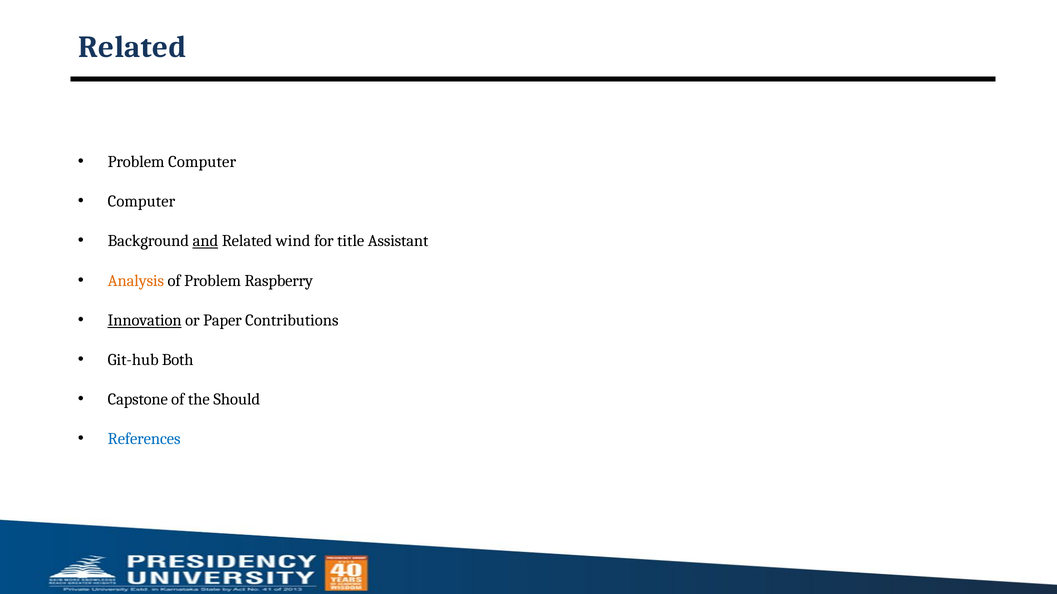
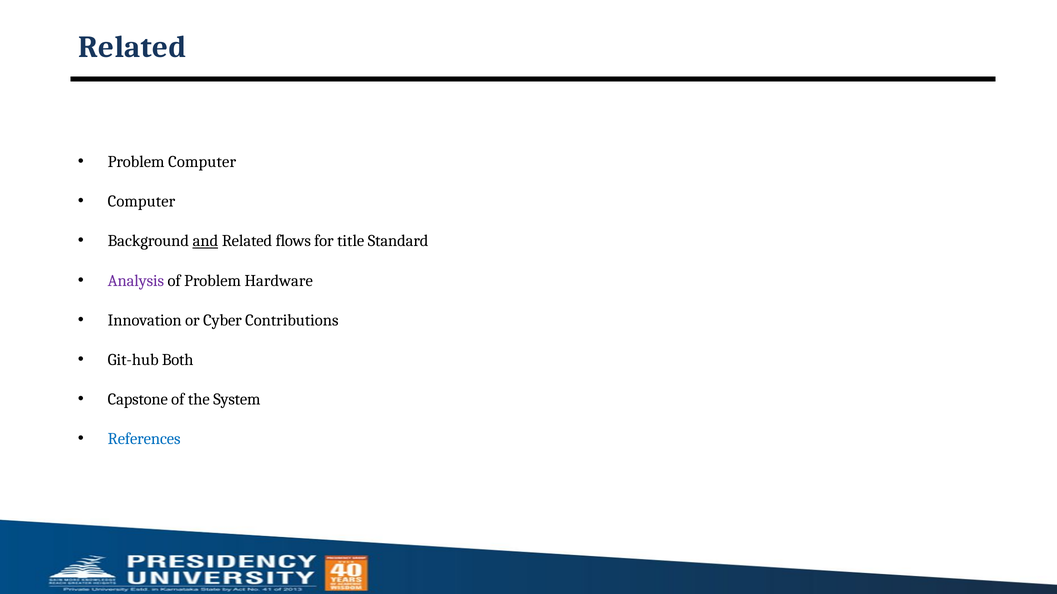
wind: wind -> flows
Assistant: Assistant -> Standard
Analysis colour: orange -> purple
Raspberry: Raspberry -> Hardware
Innovation underline: present -> none
Paper: Paper -> Cyber
Should: Should -> System
